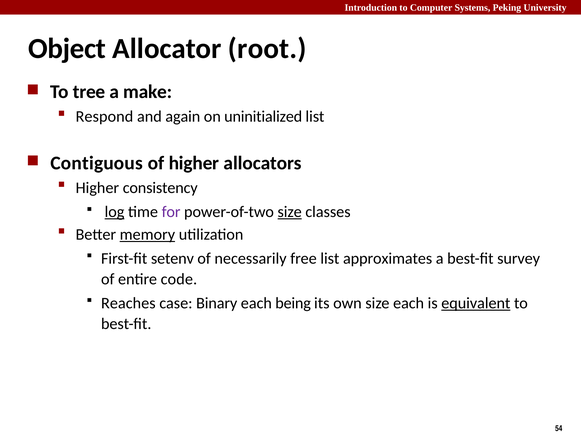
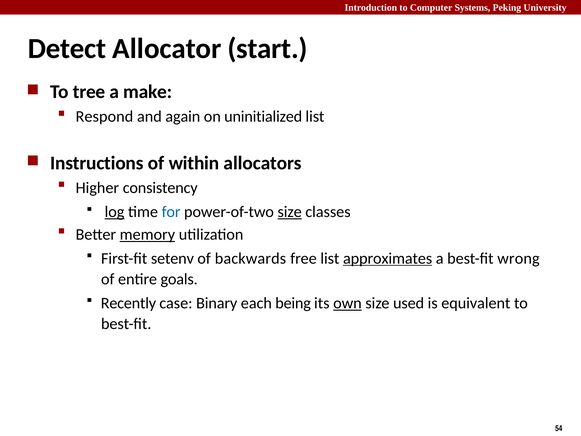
Object: Object -> Detect
root: root -> start
Contiguous: Contiguous -> Instructions
of higher: higher -> within
for colour: purple -> blue
necessarily: necessarily -> backwards
approximates underline: none -> present
survey: survey -> wrong
code: code -> goals
Reaches: Reaches -> Recently
own underline: none -> present
size each: each -> used
equivalent underline: present -> none
